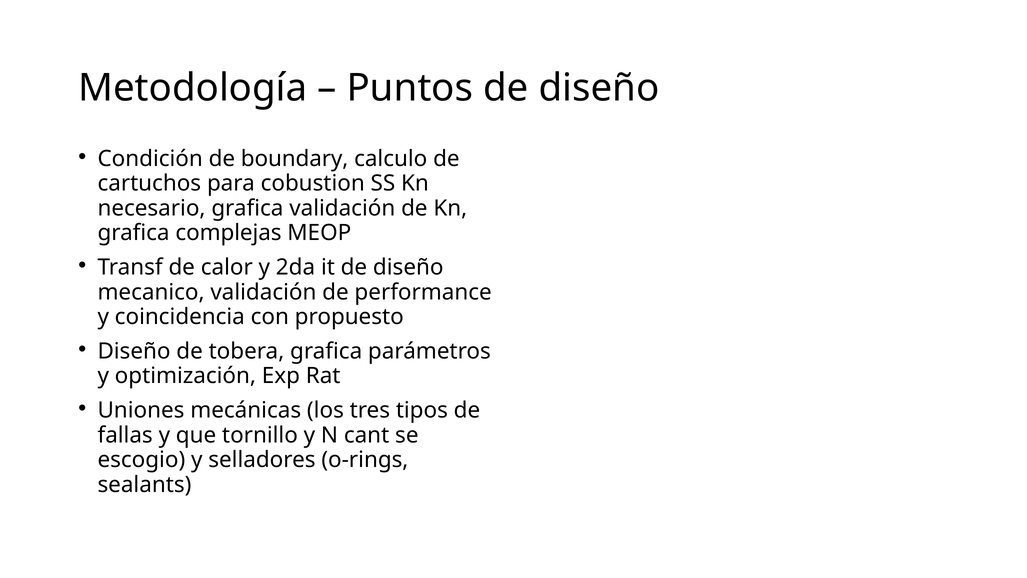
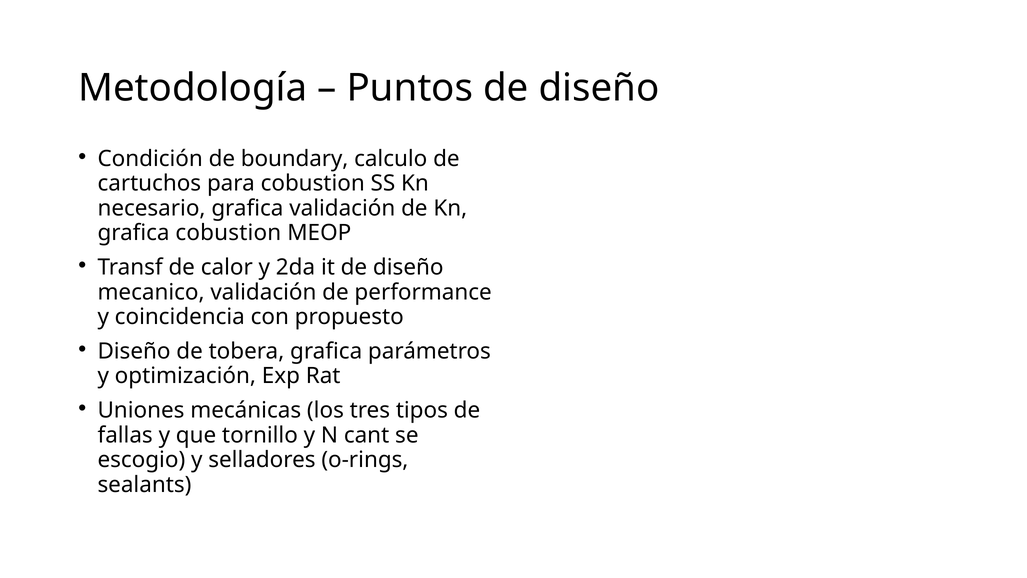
grafica complejas: complejas -> cobustion
